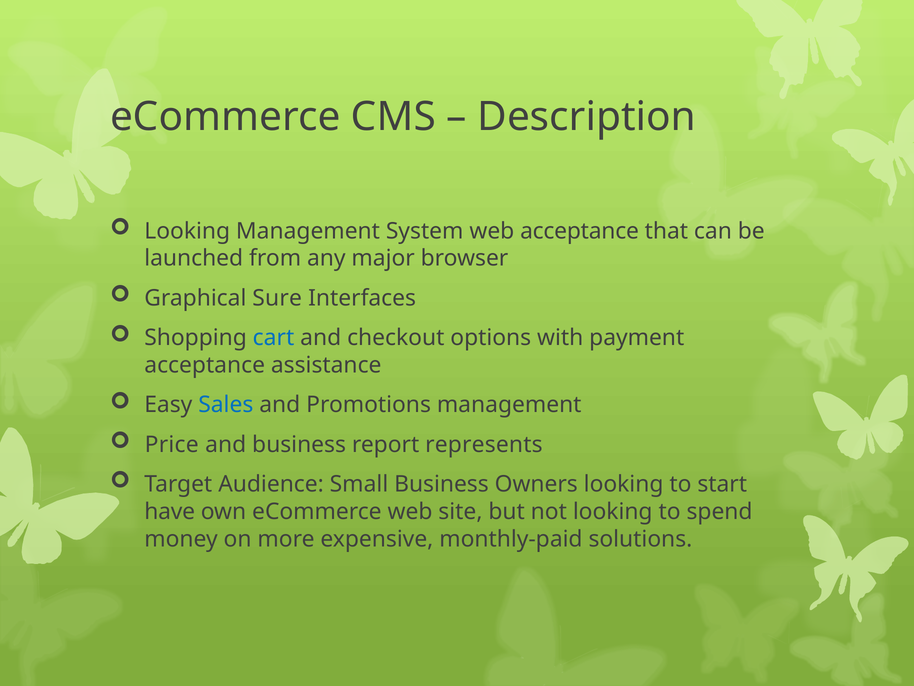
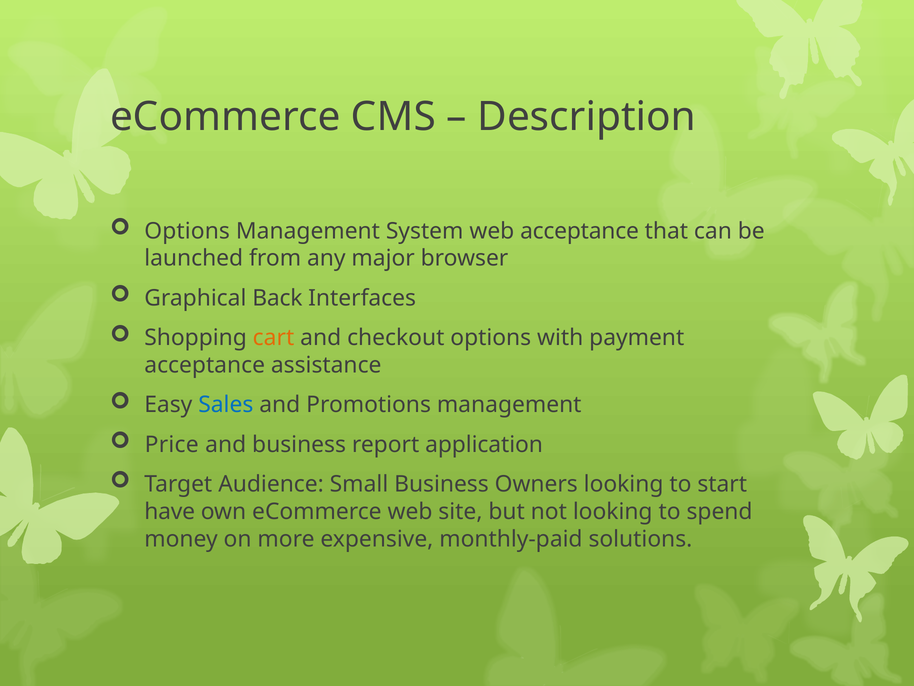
Looking at (187, 231): Looking -> Options
Sure: Sure -> Back
cart colour: blue -> orange
represents: represents -> application
